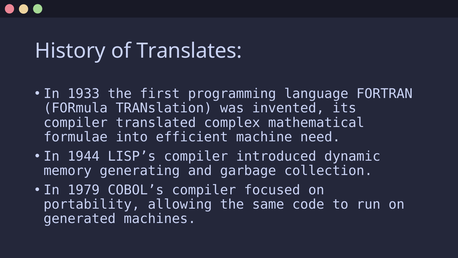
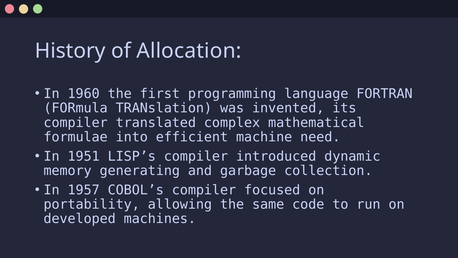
Translates: Translates -> Allocation
1933: 1933 -> 1960
1944: 1944 -> 1951
1979: 1979 -> 1957
generated: generated -> developed
